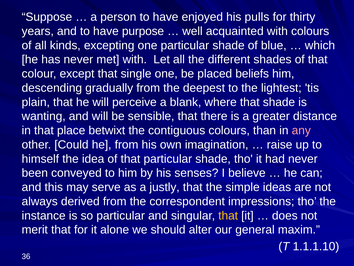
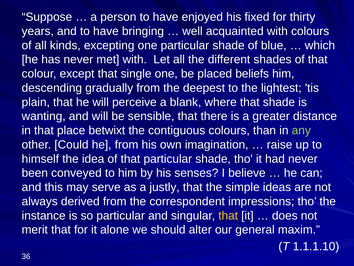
pulls: pulls -> fixed
purpose: purpose -> bringing
any colour: pink -> light green
